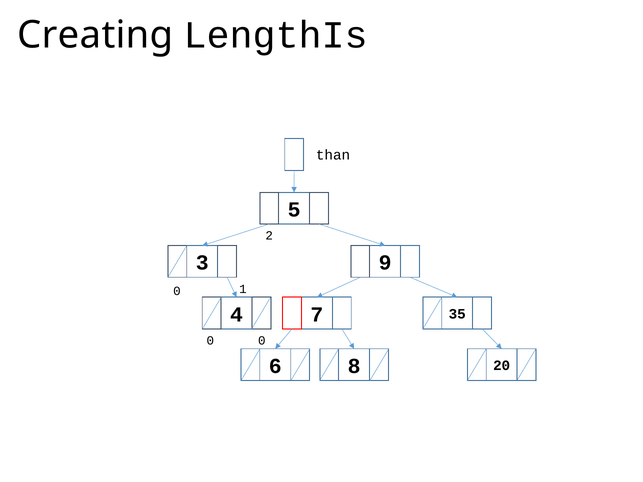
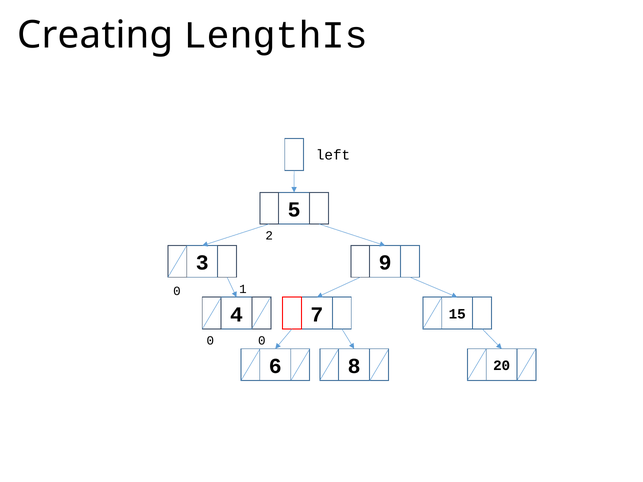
than: than -> left
35: 35 -> 15
